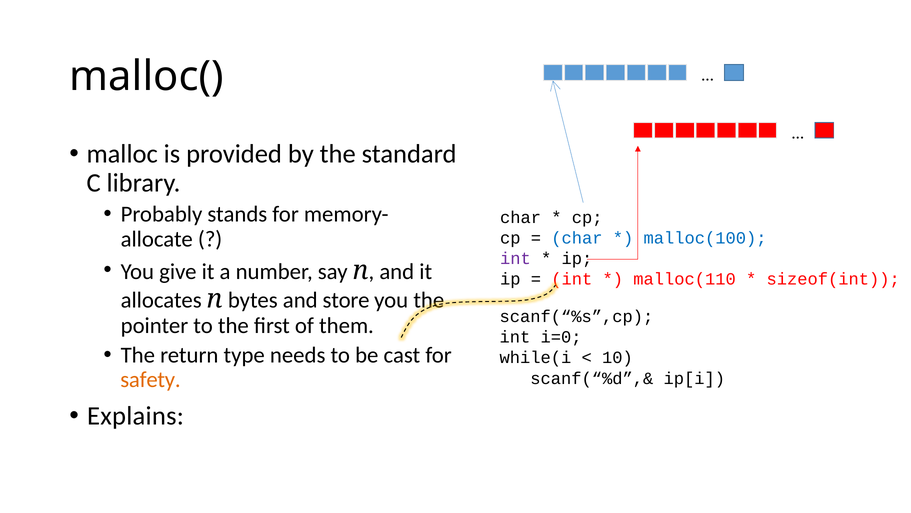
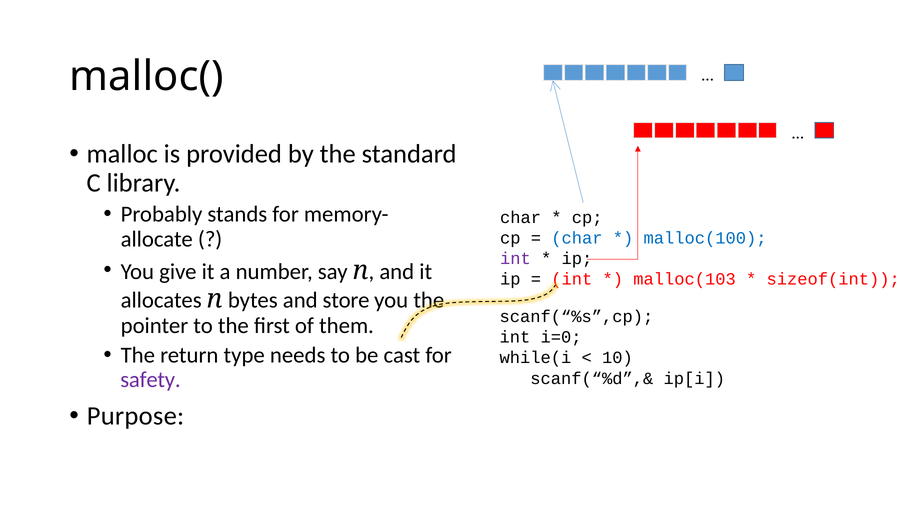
malloc(110: malloc(110 -> malloc(103
safety colour: orange -> purple
Explains: Explains -> Purpose
